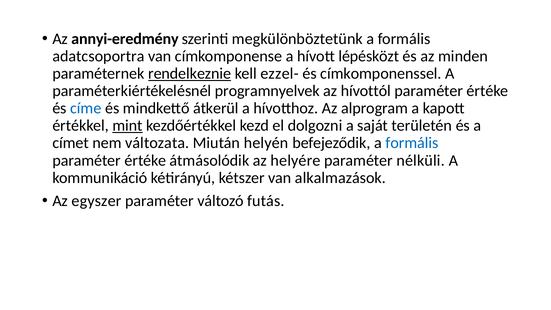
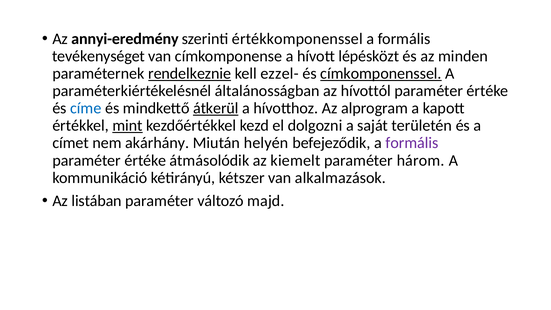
megkülönböztetünk: megkülönböztetünk -> értékkomponenssel
adatcsoportra: adatcsoportra -> tevékenységet
címkomponenssel underline: none -> present
programnyelvek: programnyelvek -> általánosságban
átkerül underline: none -> present
változata: változata -> akárhány
formális at (412, 143) colour: blue -> purple
helyére: helyére -> kiemelt
nélküli: nélküli -> három
egyszer: egyszer -> listában
futás: futás -> majd
